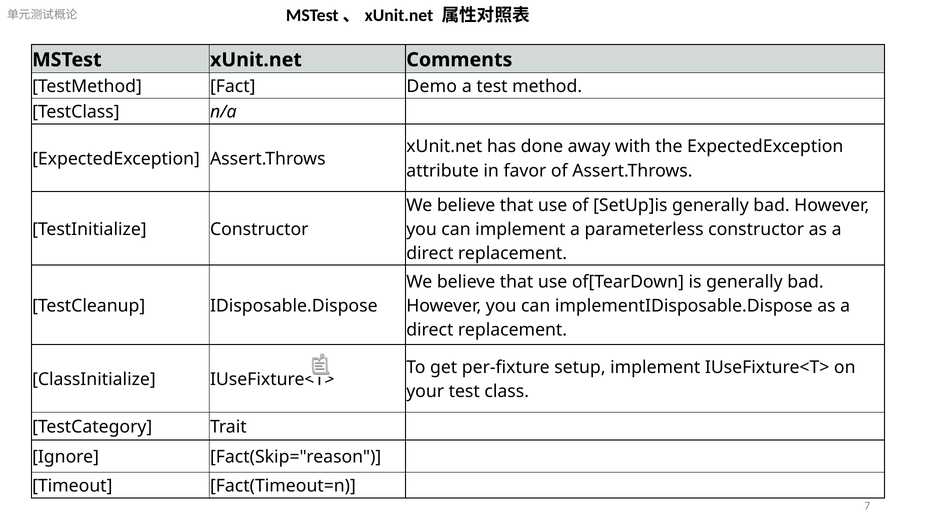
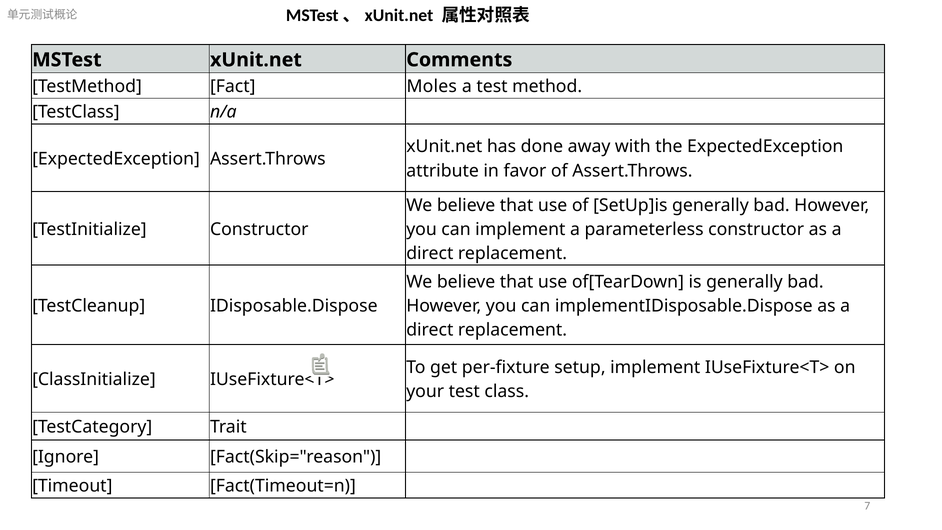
Demo: Demo -> Moles
